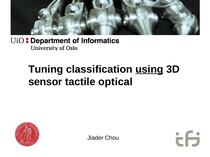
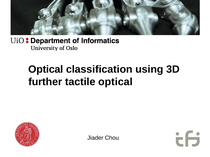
Tuning at (46, 69): Tuning -> Optical
using underline: present -> none
sensor: sensor -> further
